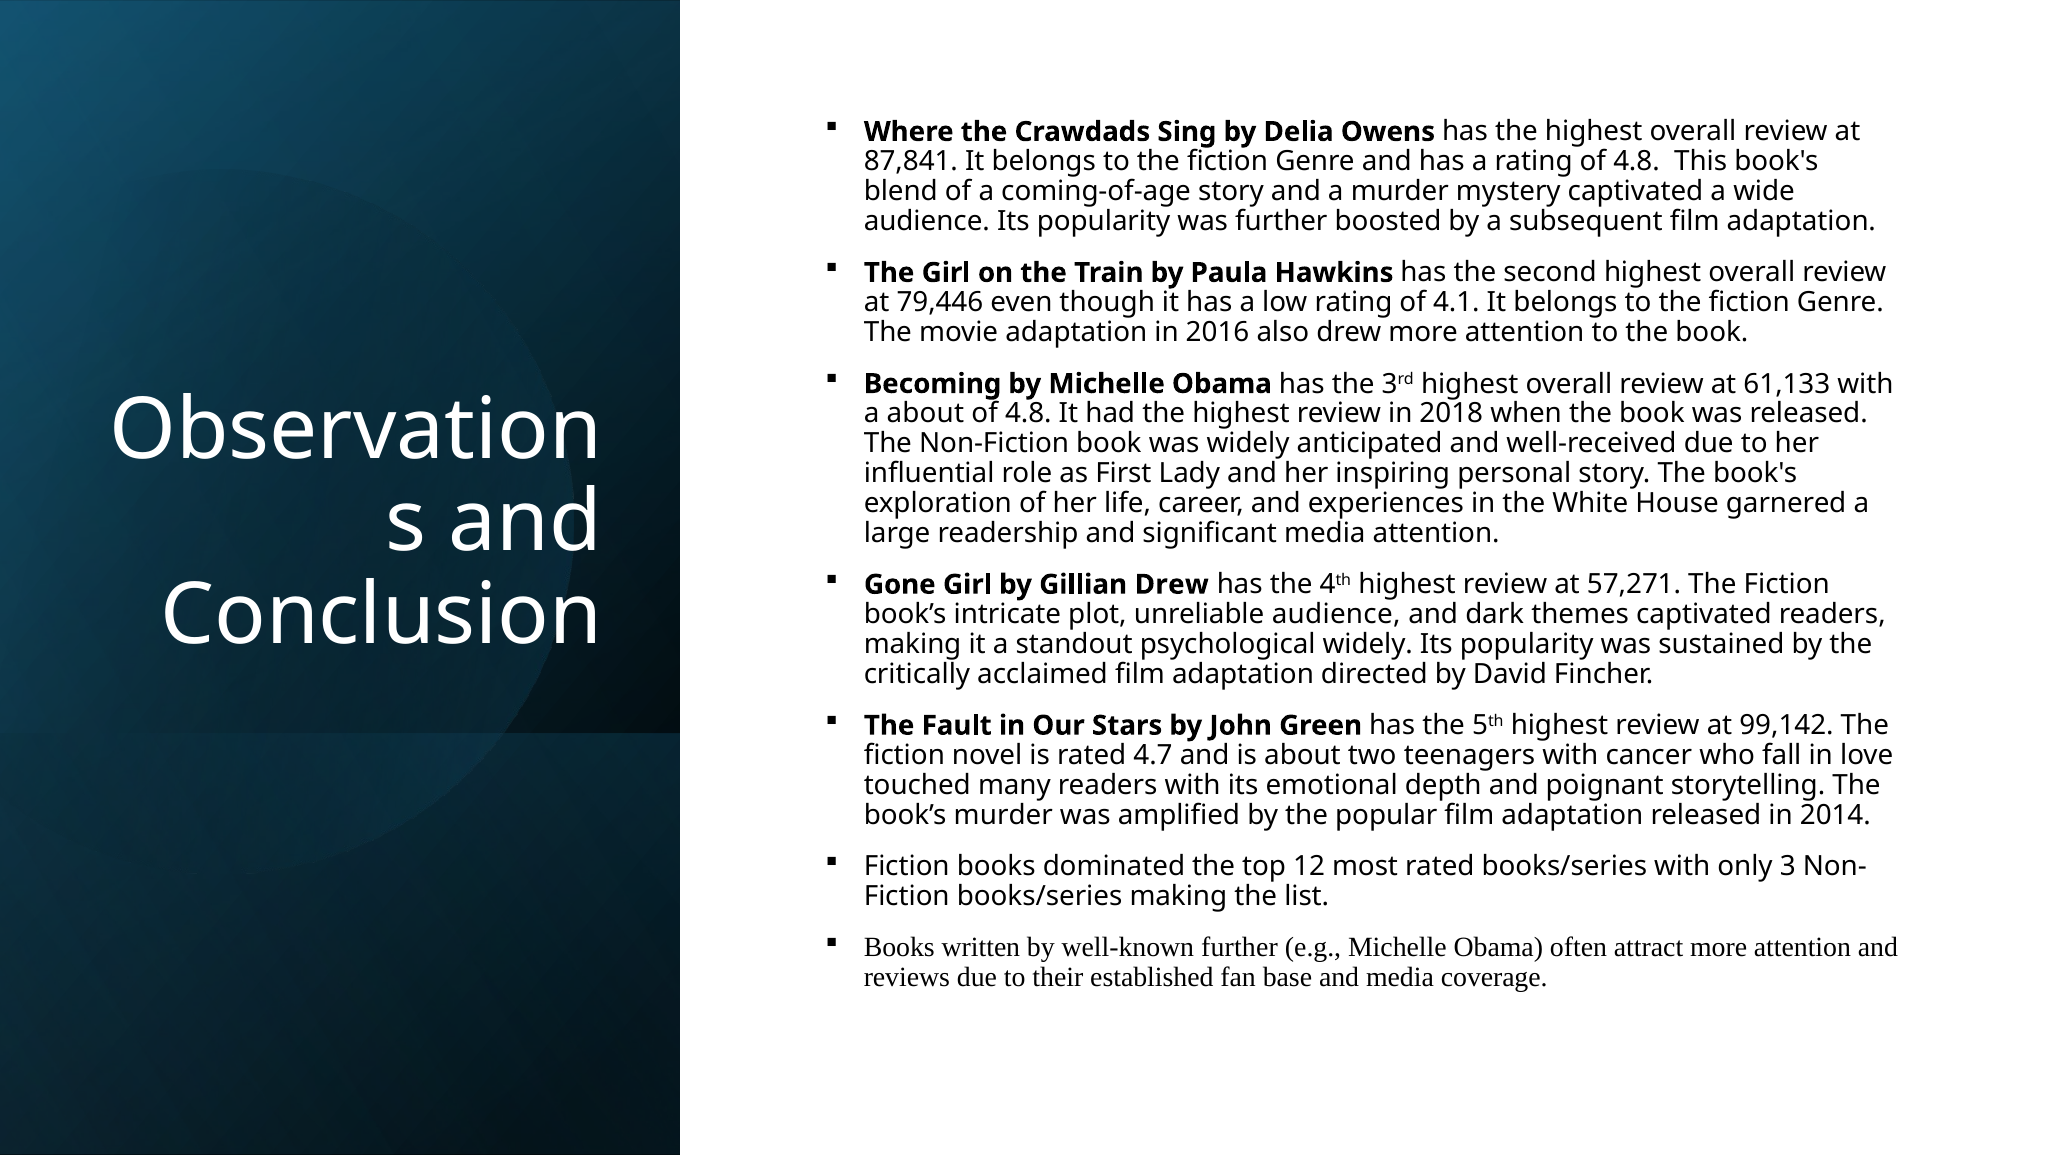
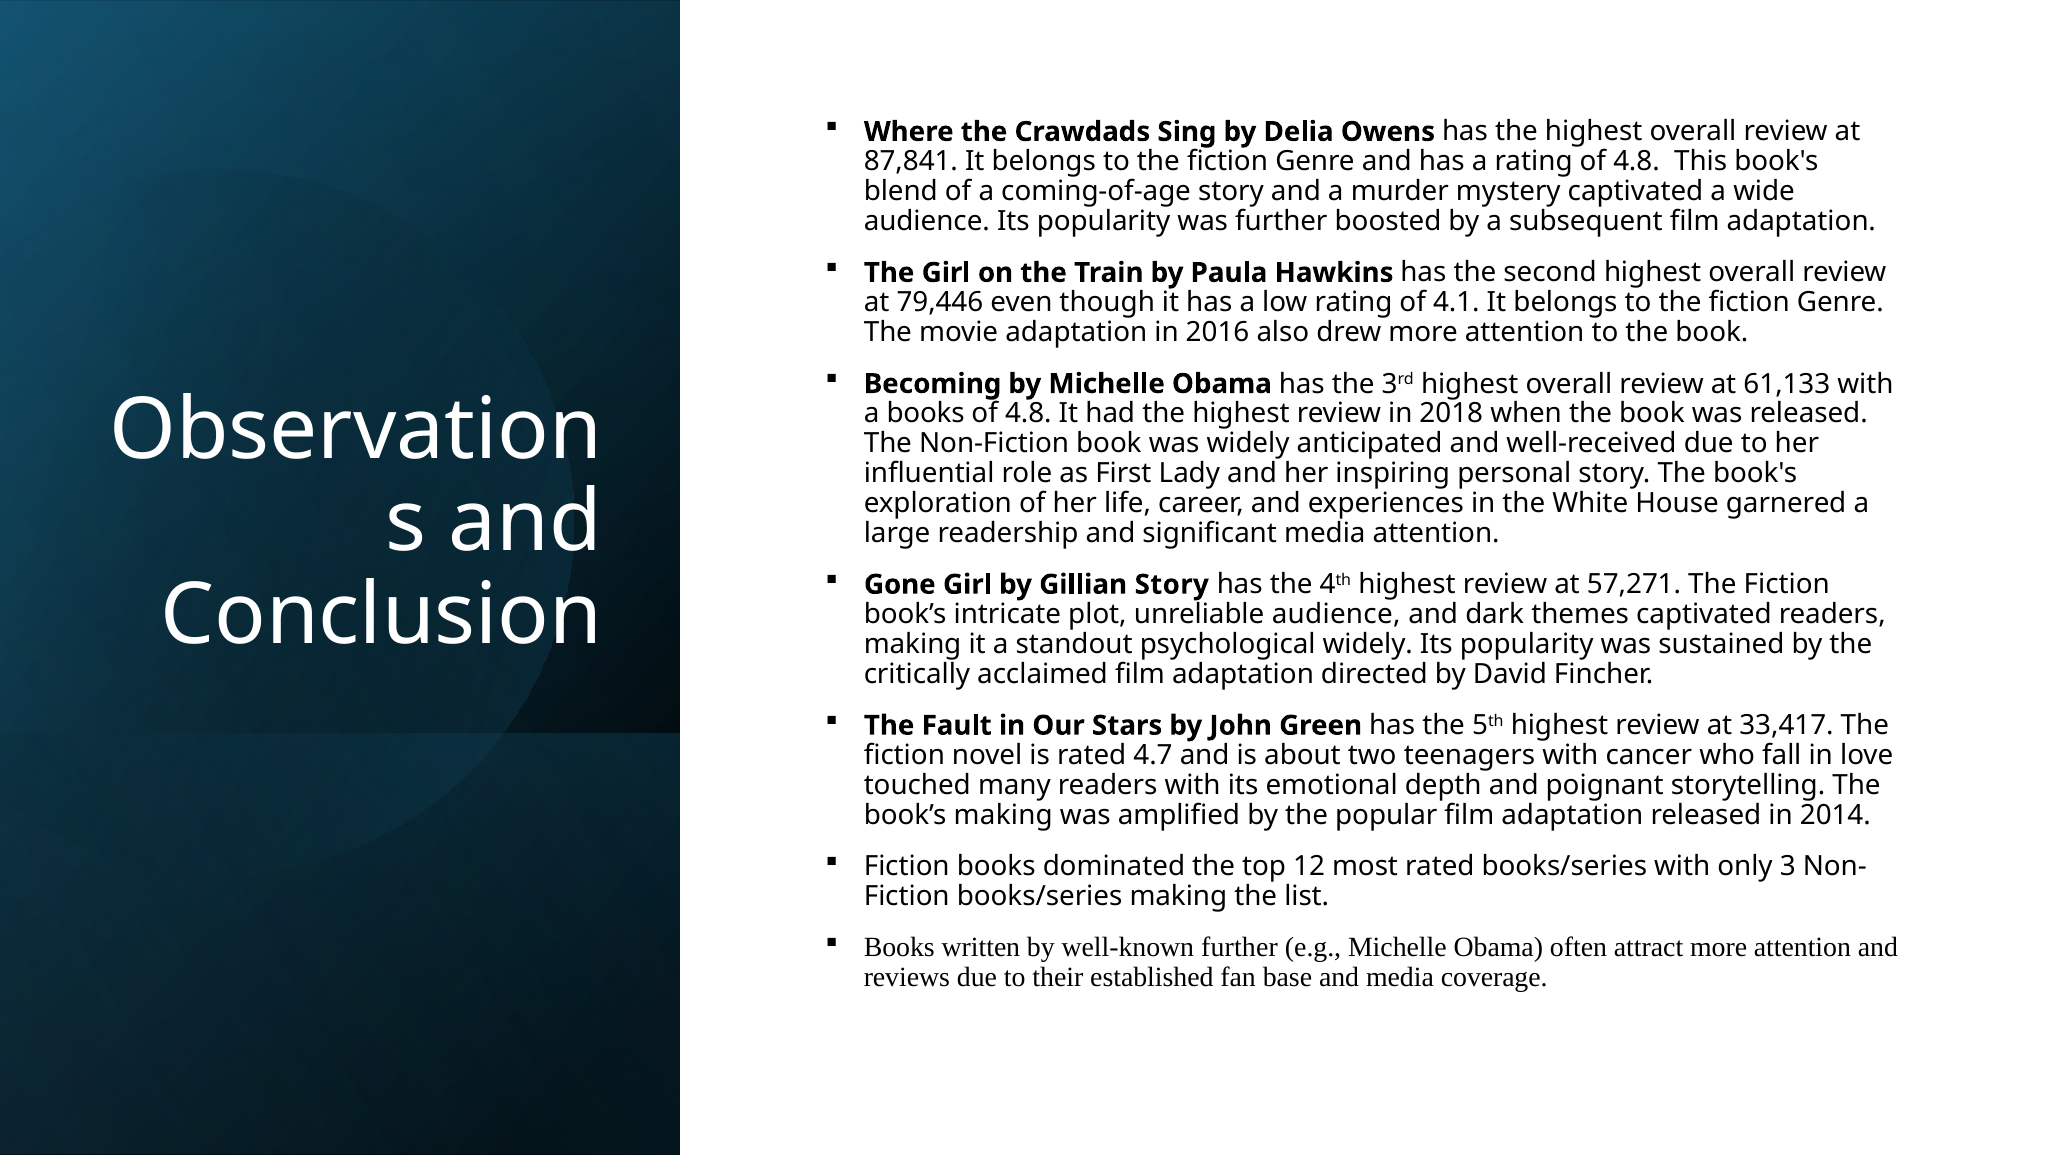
a about: about -> books
Gillian Drew: Drew -> Story
99,142: 99,142 -> 33,417
book’s murder: murder -> making
